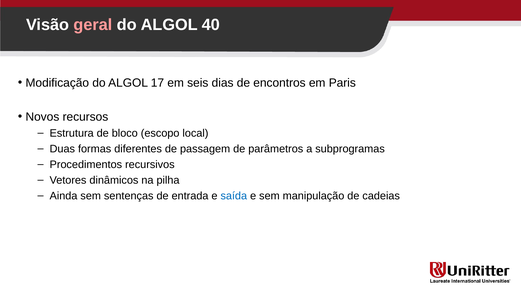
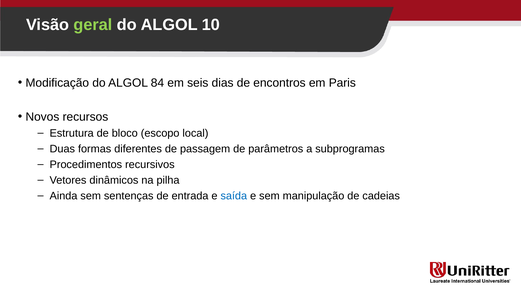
geral colour: pink -> light green
40: 40 -> 10
17: 17 -> 84
